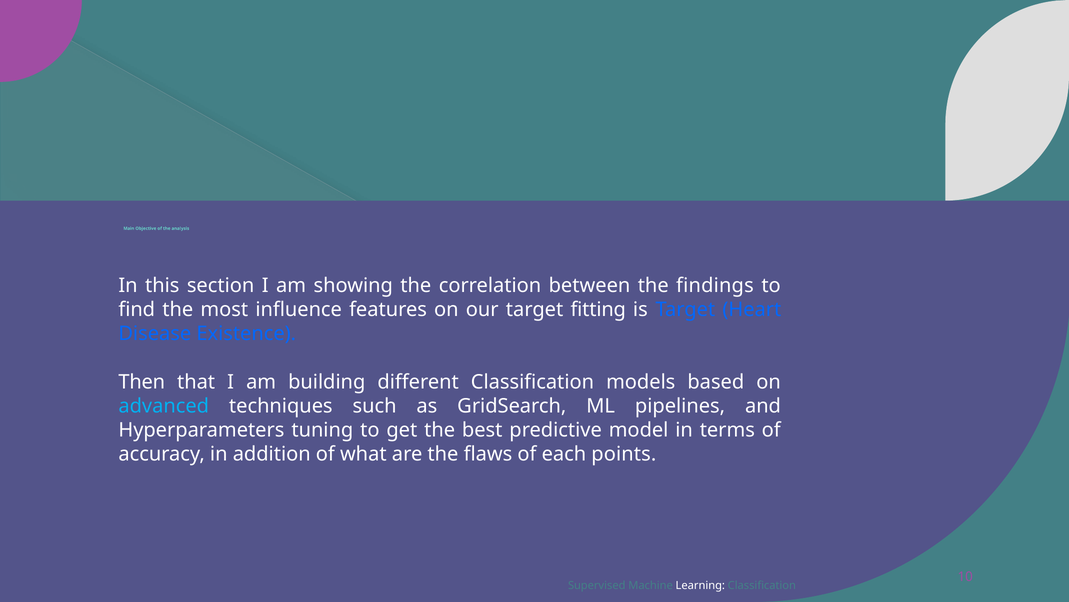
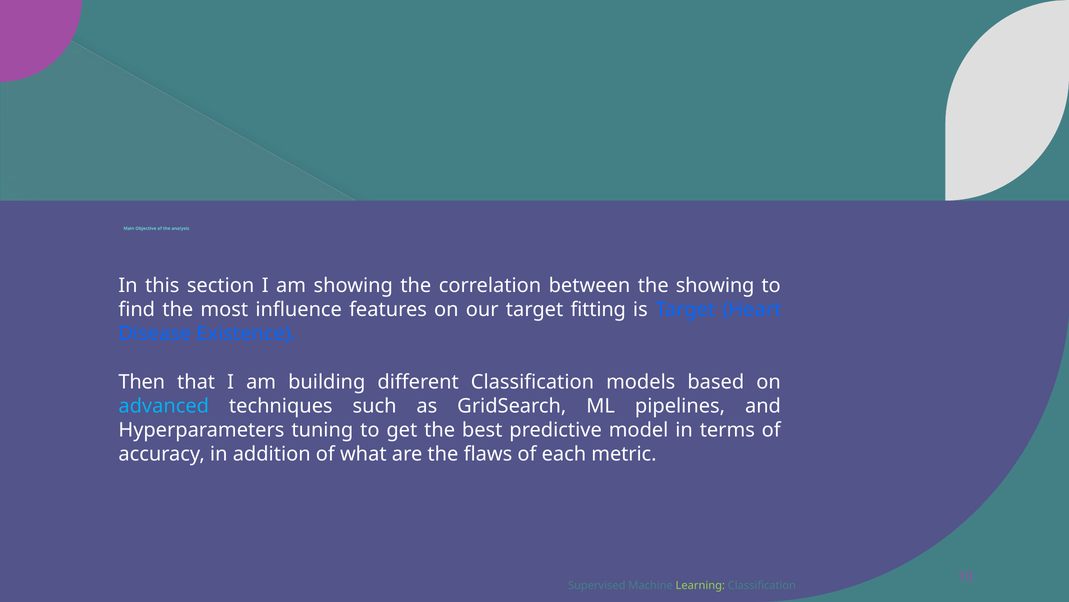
the findings: findings -> showing
points: points -> metric
Learning colour: white -> light green
